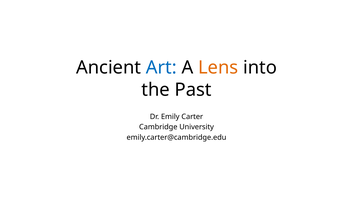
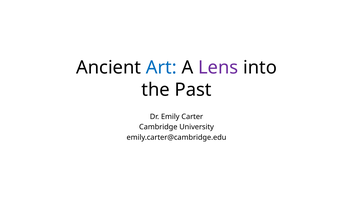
Lens colour: orange -> purple
